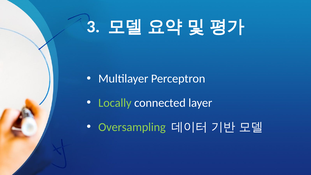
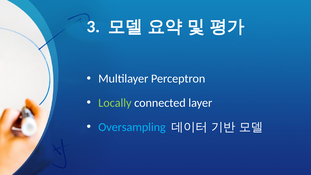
Oversampling colour: light green -> light blue
